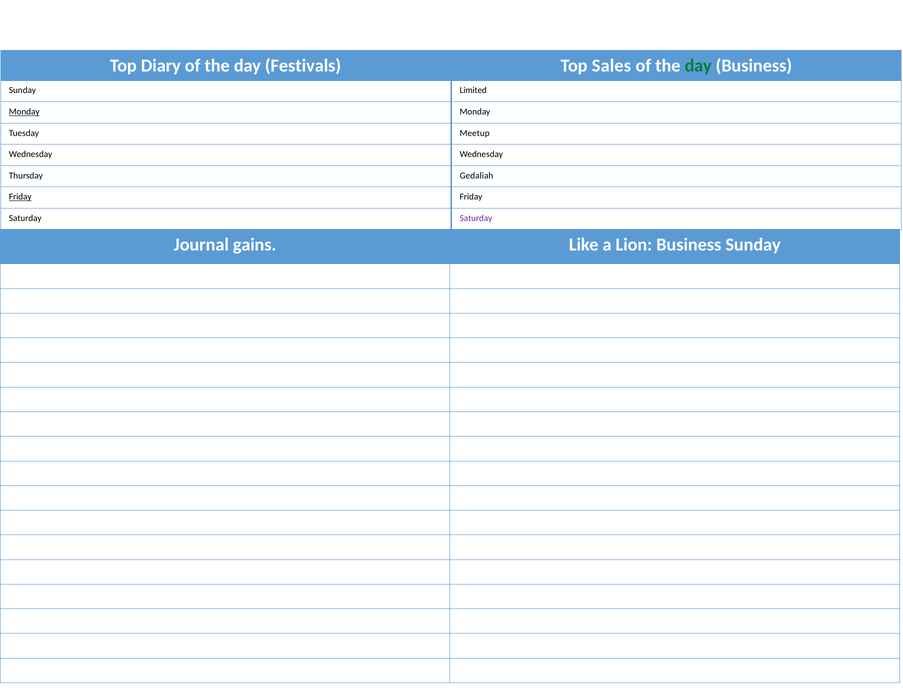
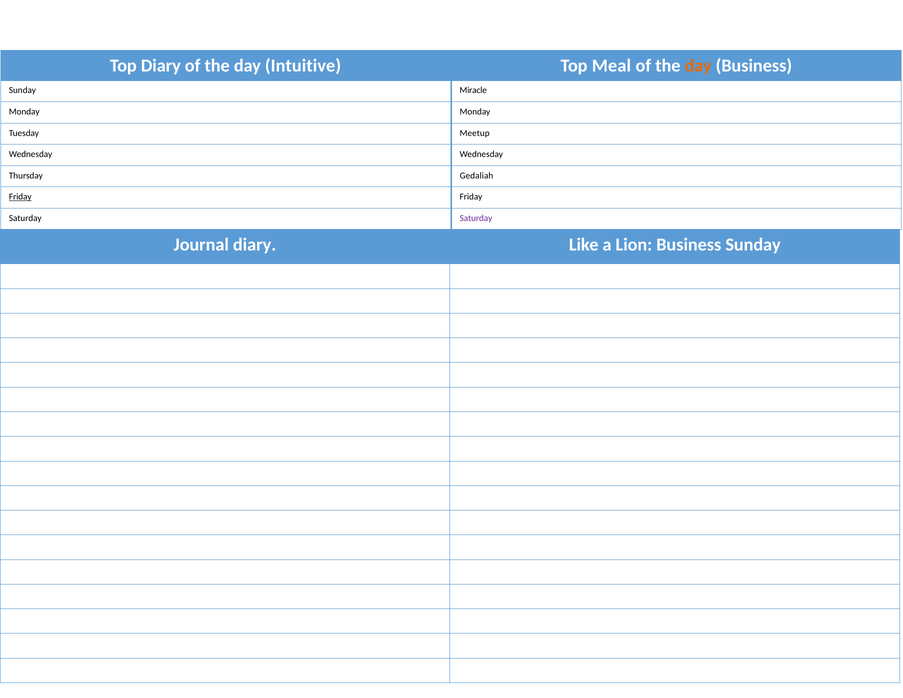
Festivals: Festivals -> Intuitive
Sales: Sales -> Meal
day at (698, 66) colour: green -> orange
Limited: Limited -> Miracle
Monday at (24, 112) underline: present -> none
Journal gains: gains -> diary
